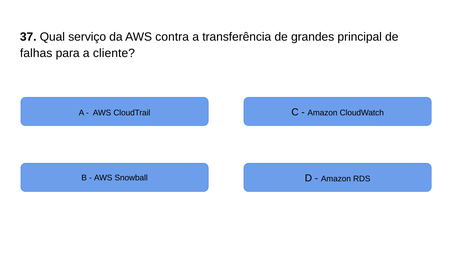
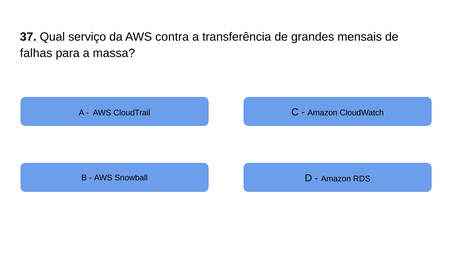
principal: principal -> mensais
cliente: cliente -> massa
